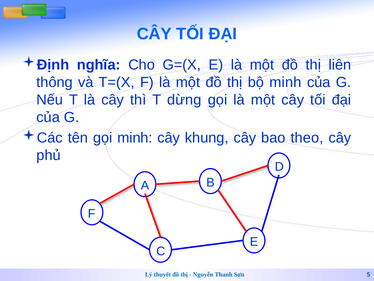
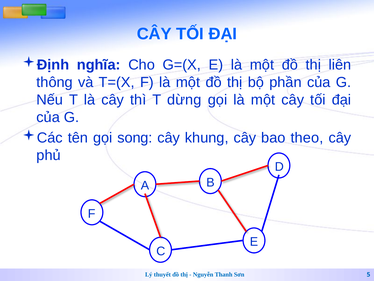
bộ minh: minh -> phần
gọi minh: minh -> song
